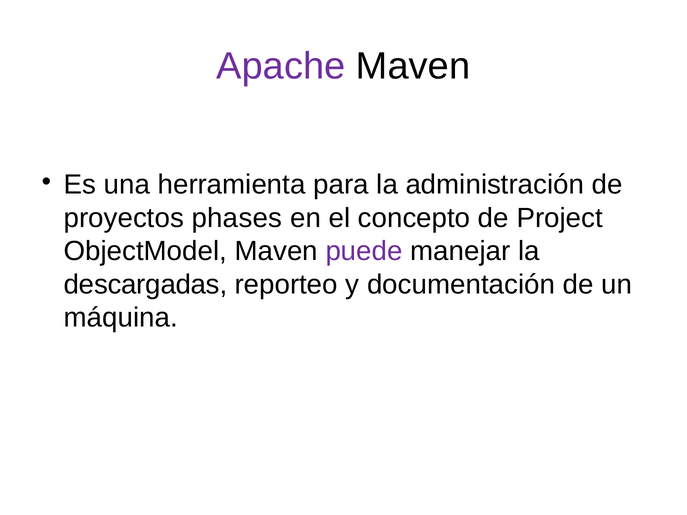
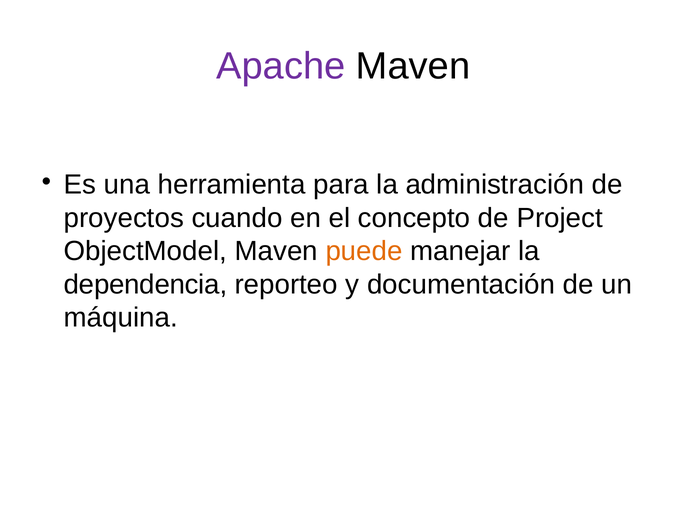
phases: phases -> cuando
puede colour: purple -> orange
descargadas: descargadas -> dependencia
